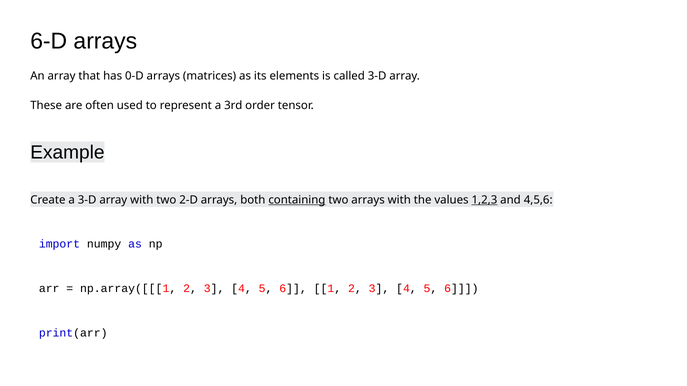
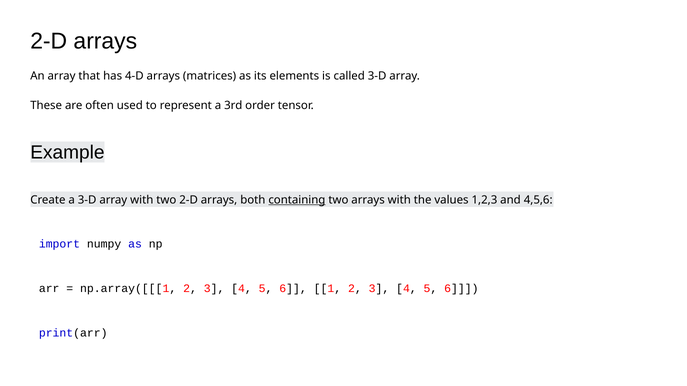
6-D at (49, 41): 6-D -> 2-D
0-D: 0-D -> 4-D
1,2,3 underline: present -> none
